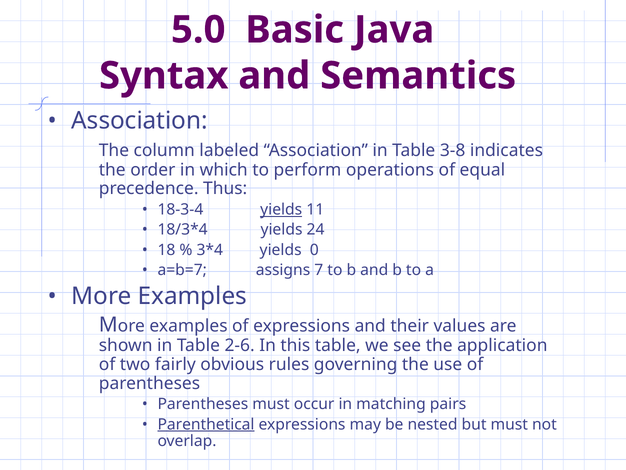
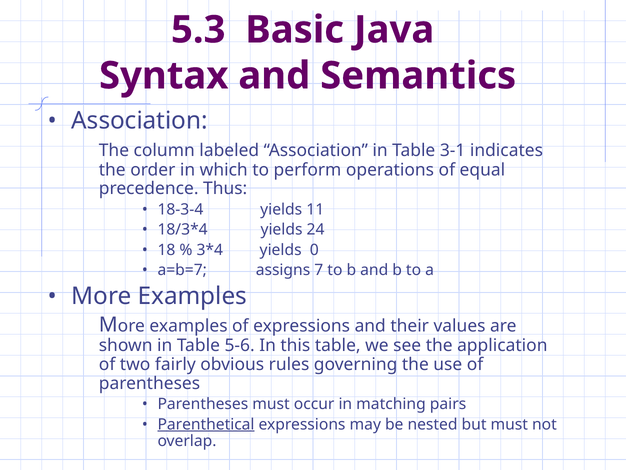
5.0: 5.0 -> 5.3
3-8: 3-8 -> 3-1
yields at (281, 209) underline: present -> none
2-6: 2-6 -> 5-6
